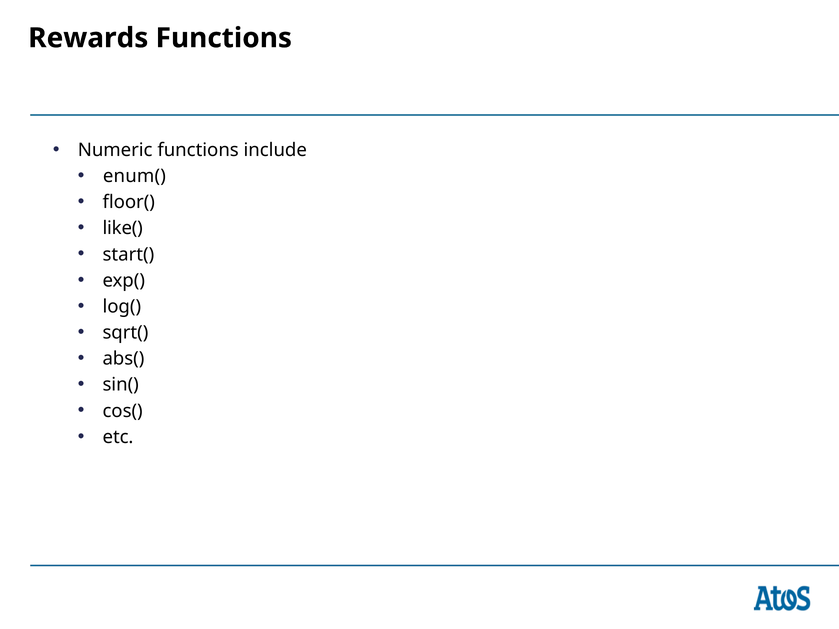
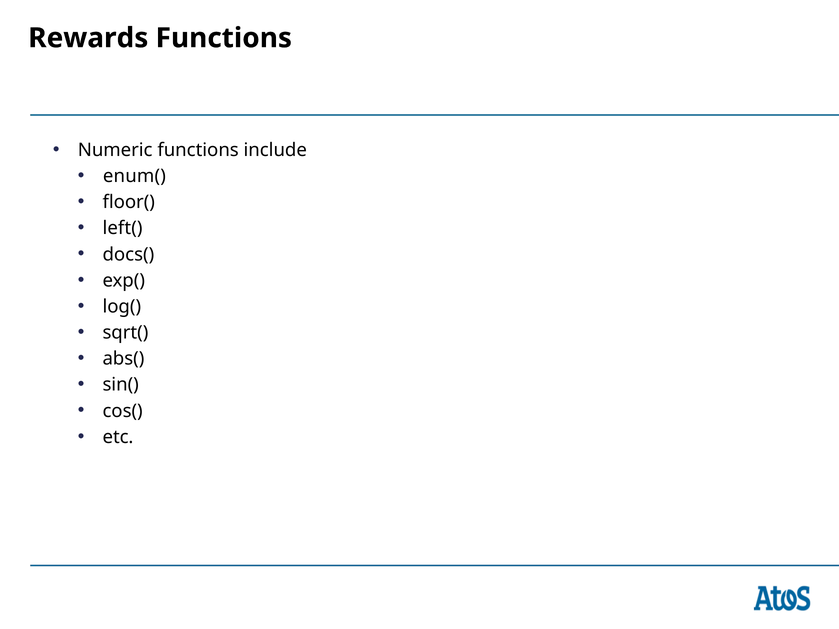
like(: like( -> left(
start(: start( -> docs(
